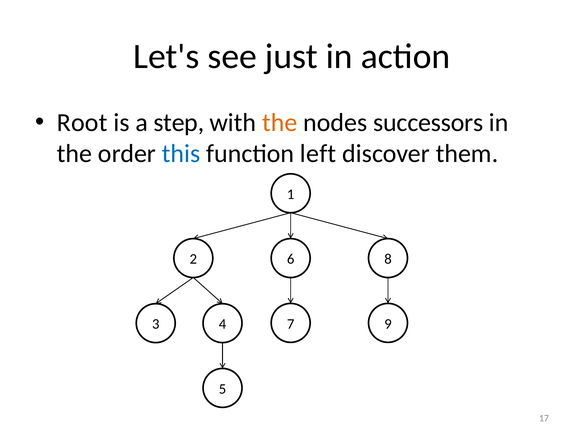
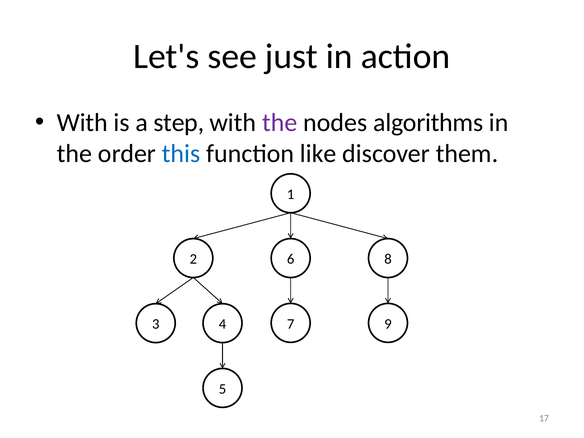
Root at (82, 123): Root -> With
the at (280, 123) colour: orange -> purple
successors: successors -> algorithms
left: left -> like
